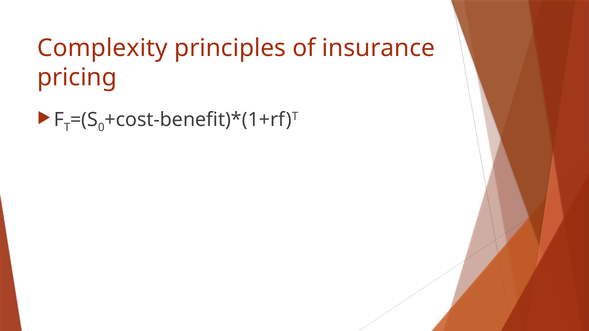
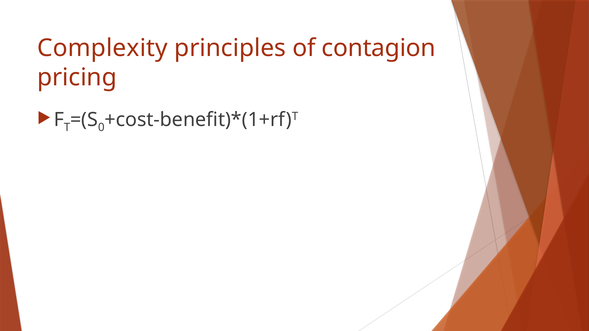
insurance: insurance -> contagion
